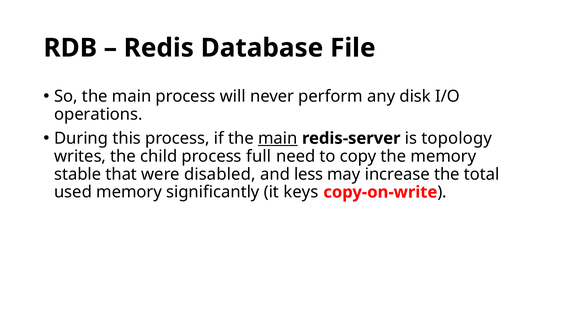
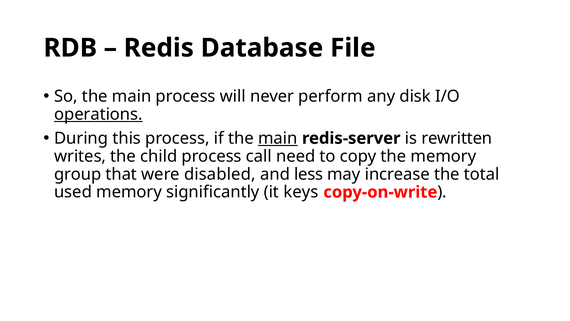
operations underline: none -> present
topology: topology -> rewritten
full: full -> call
stable: stable -> group
